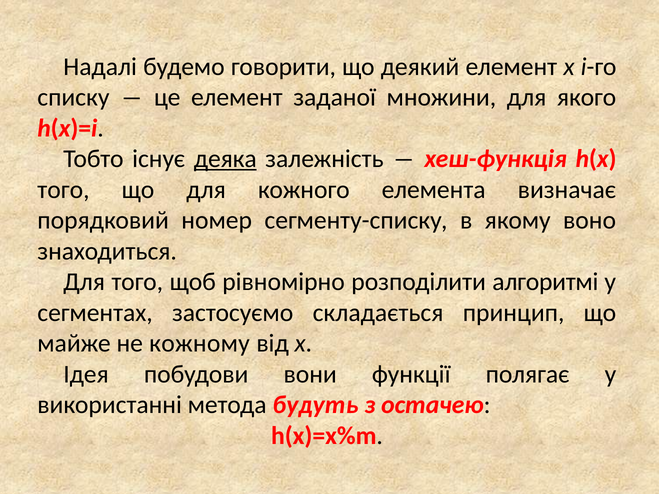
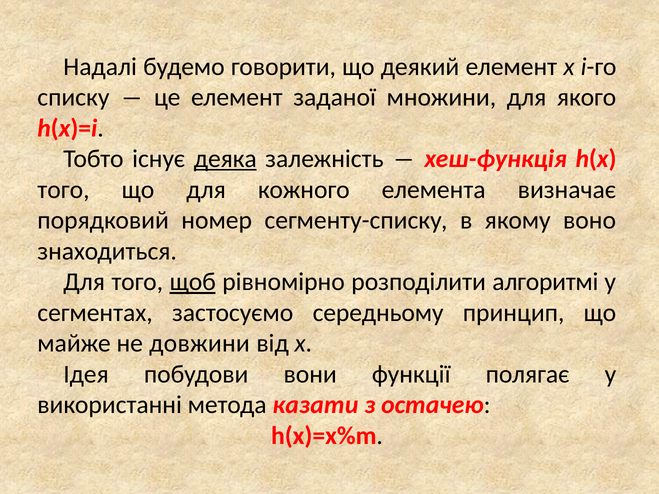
щоб underline: none -> present
складається: складається -> середньому
кожному: кожному -> довжини
будуть: будуть -> казати
